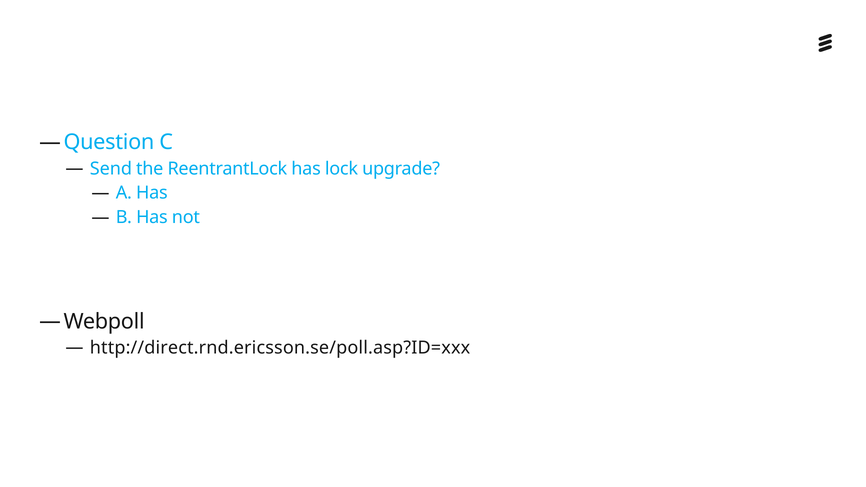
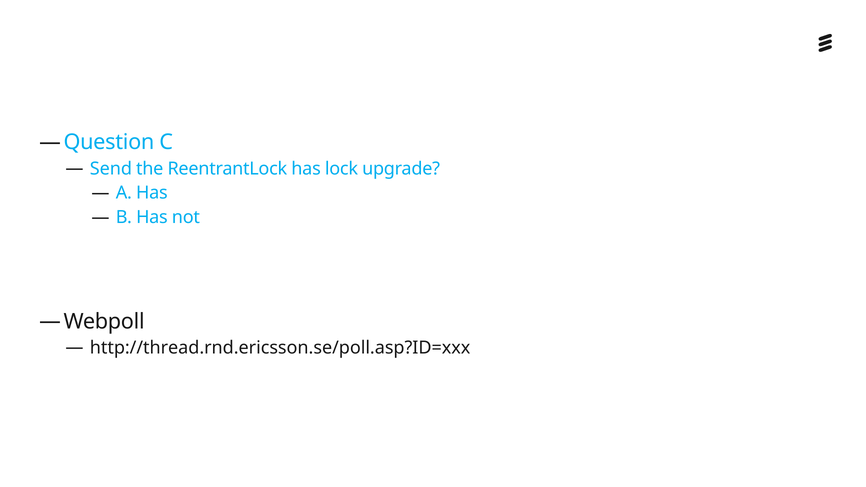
http://direct.rnd.ericsson.se/poll.asp?ID=xxx: http://direct.rnd.ericsson.se/poll.asp?ID=xxx -> http://thread.rnd.ericsson.se/poll.asp?ID=xxx
